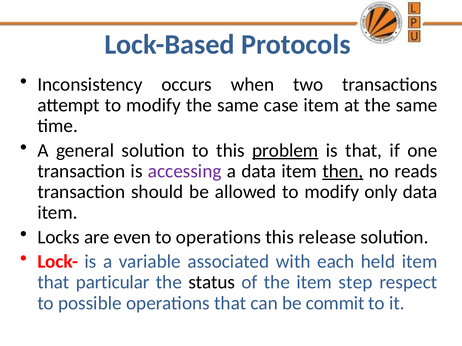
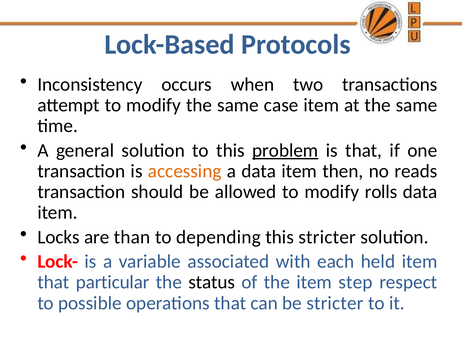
accessing colour: purple -> orange
then underline: present -> none
only: only -> rolls
even: even -> than
to operations: operations -> depending
this release: release -> stricter
be commit: commit -> stricter
